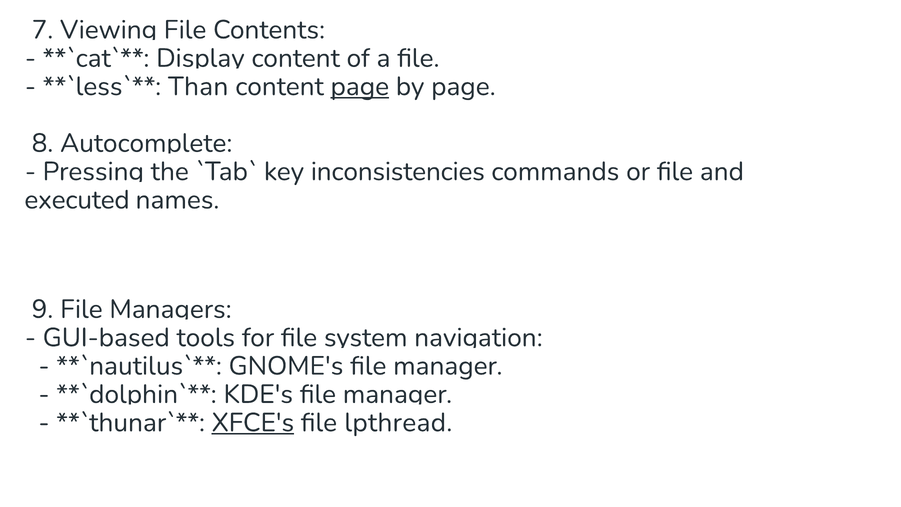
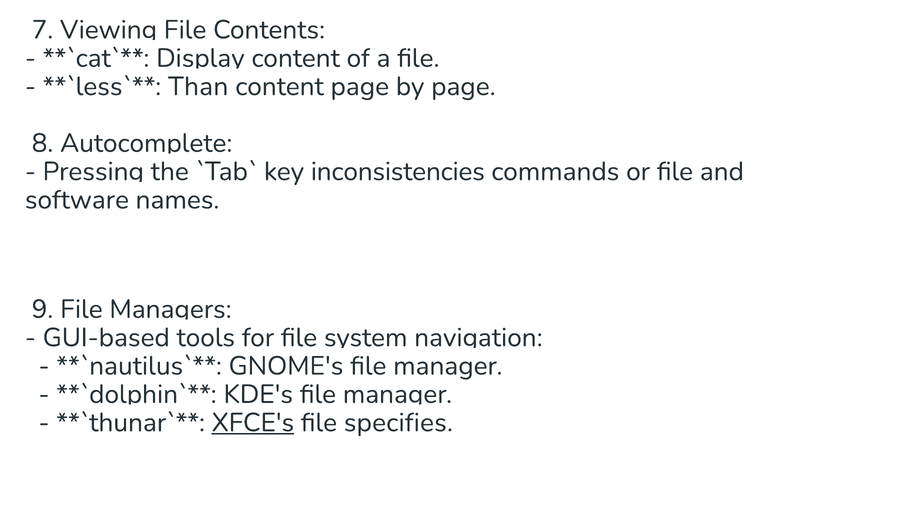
page at (360, 86) underline: present -> none
executed: executed -> software
lpthread: lpthread -> specifies
